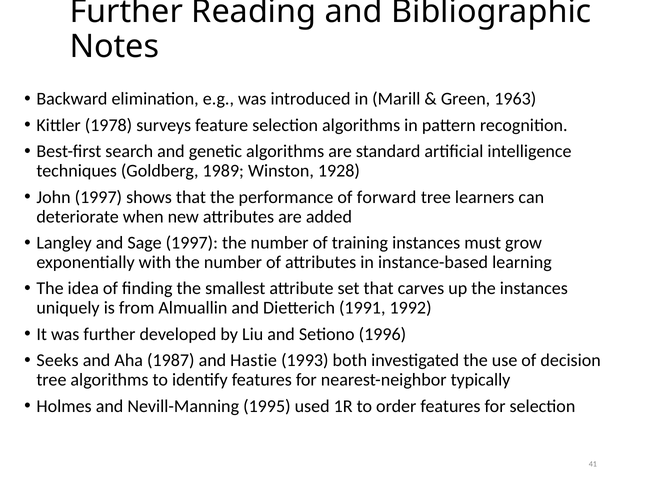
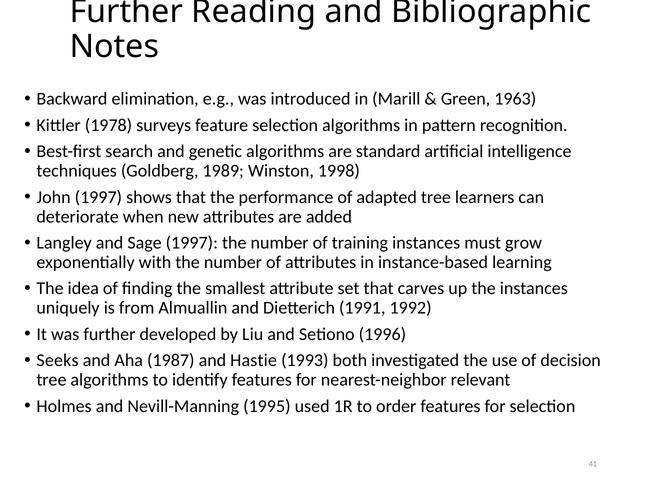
1928: 1928 -> 1998
forward: forward -> adapted
typically: typically -> relevant
